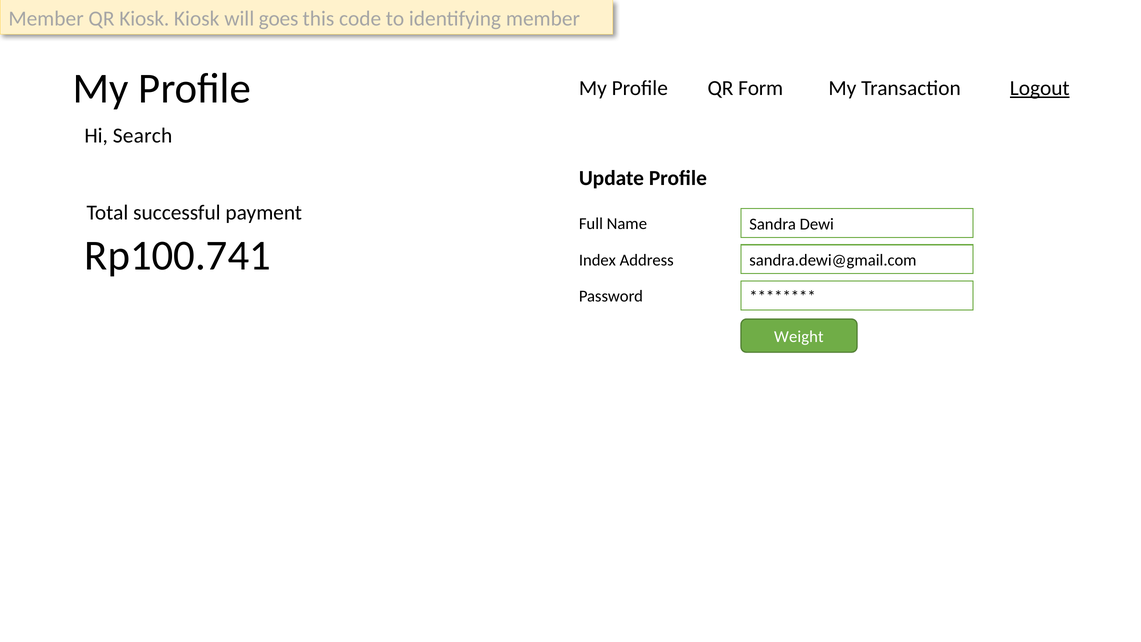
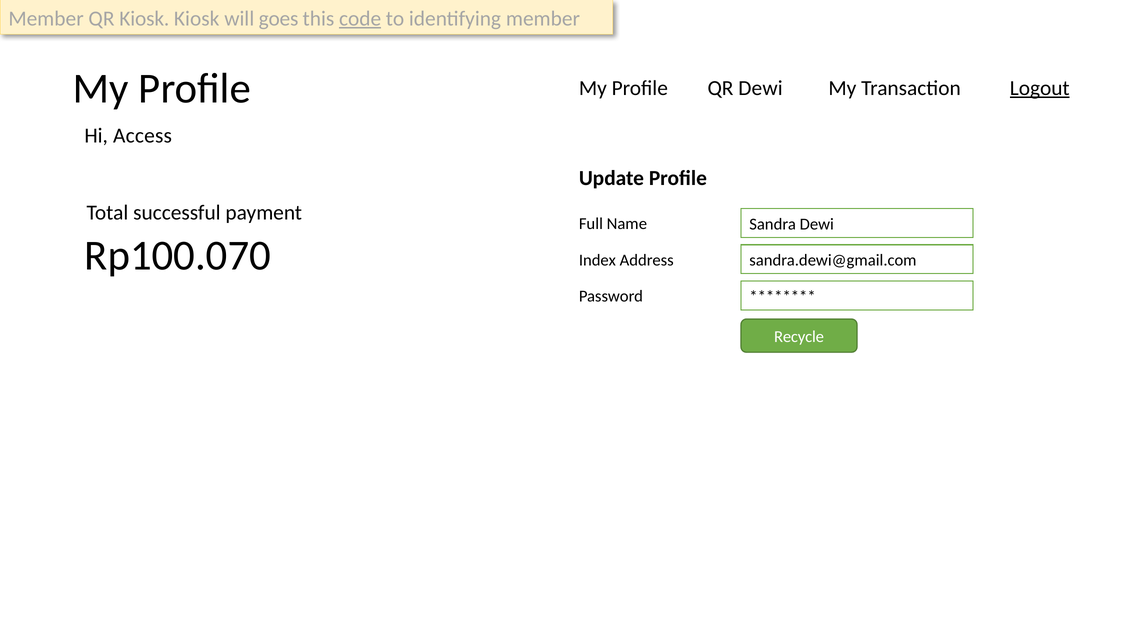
code underline: none -> present
QR Form: Form -> Dewi
Search: Search -> Access
Rp100.741: Rp100.741 -> Rp100.070
Weight: Weight -> Recycle
